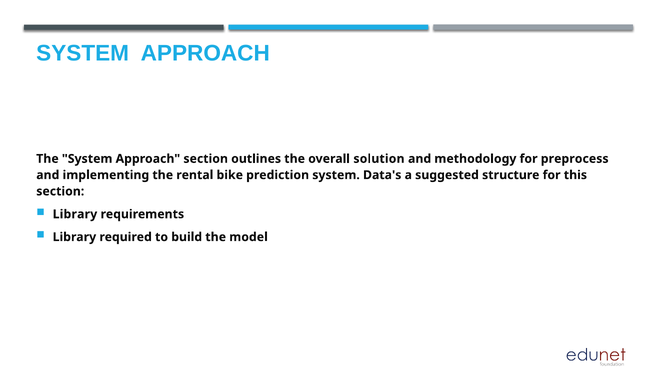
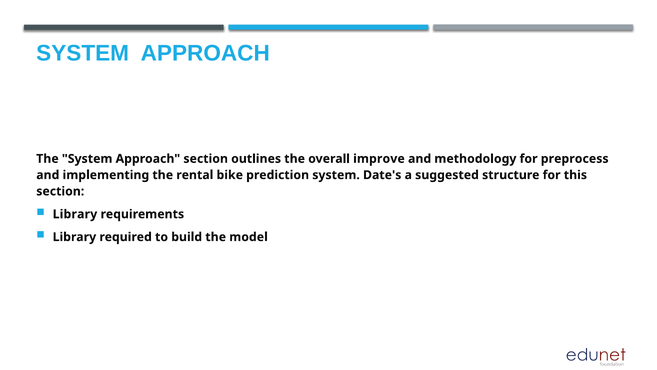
solution: solution -> improve
Data's: Data's -> Date's
